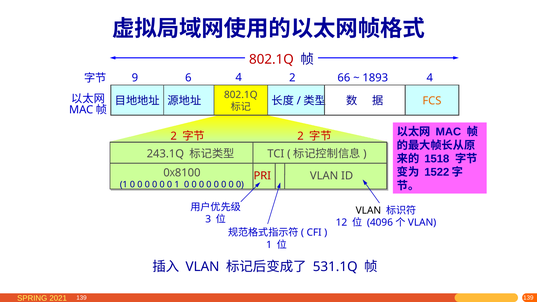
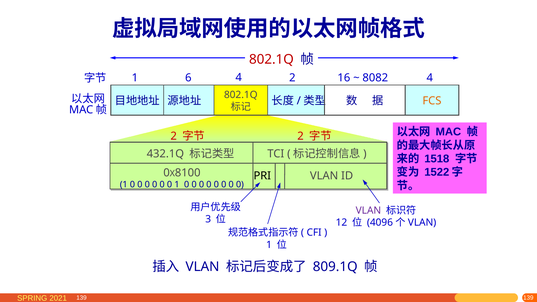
9 at (135, 78): 9 -> 1
66: 66 -> 16
1893: 1893 -> 8082
243.1Q: 243.1Q -> 432.1Q
PRI colour: red -> black
VLAN at (368, 210) colour: black -> purple
531.1Q: 531.1Q -> 809.1Q
